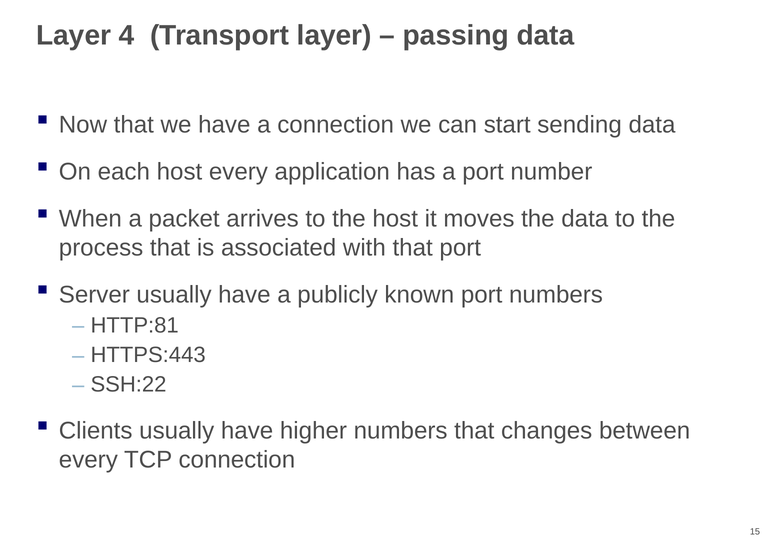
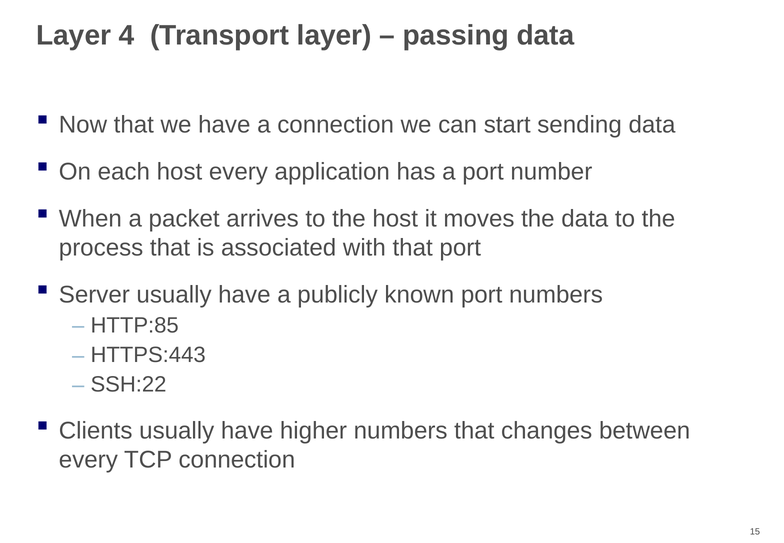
HTTP:81: HTTP:81 -> HTTP:85
